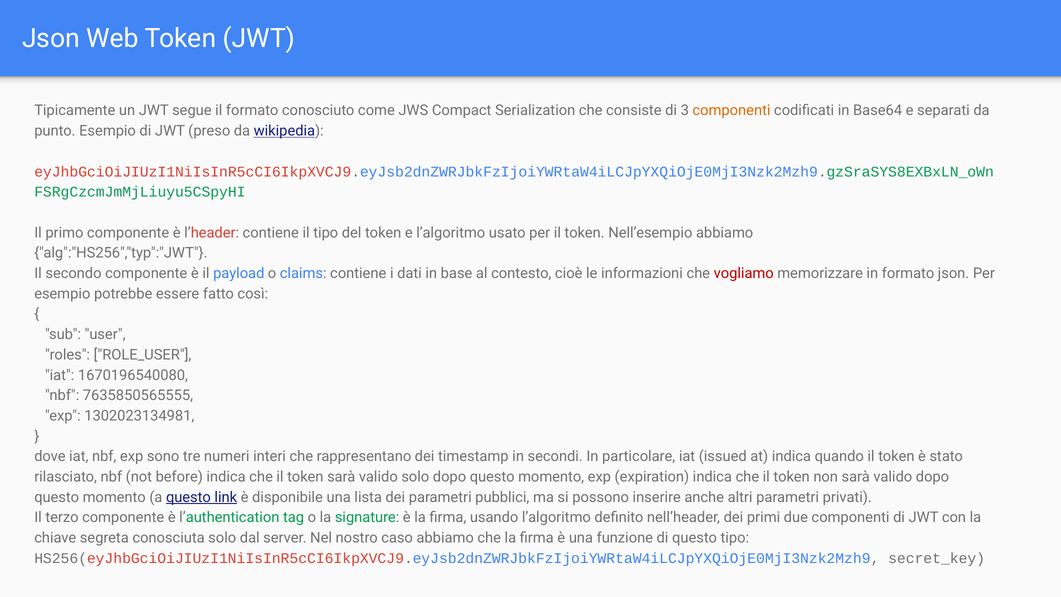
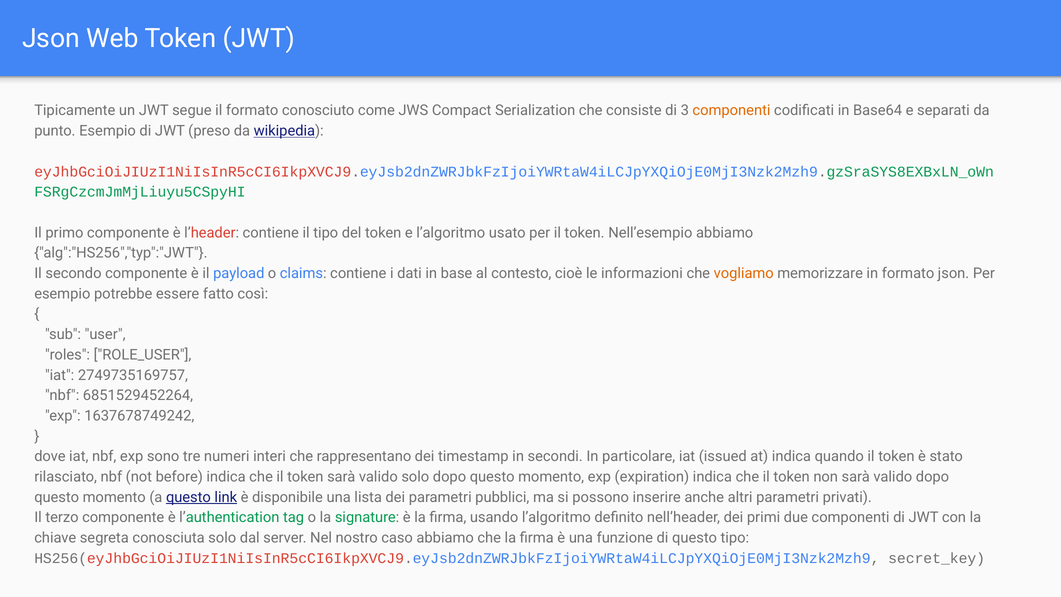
vogliamo colour: red -> orange
1670196540080: 1670196540080 -> 2749735169757
7635850565555: 7635850565555 -> 6851529452264
1302023134981: 1302023134981 -> 1637678749242
